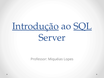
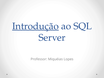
SQL underline: present -> none
